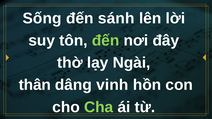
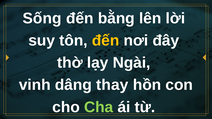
sánh: sánh -> bằng
đến at (106, 41) colour: light green -> yellow
thân: thân -> vinh
vinh: vinh -> thay
